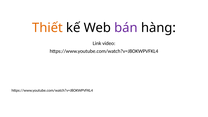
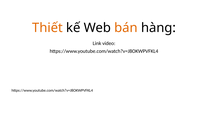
bán colour: purple -> orange
